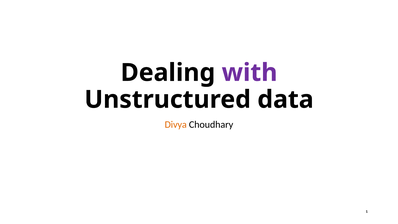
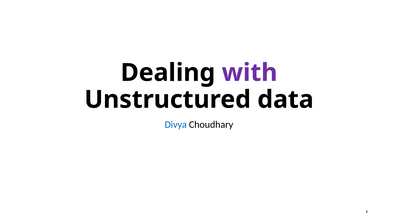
Divya colour: orange -> blue
